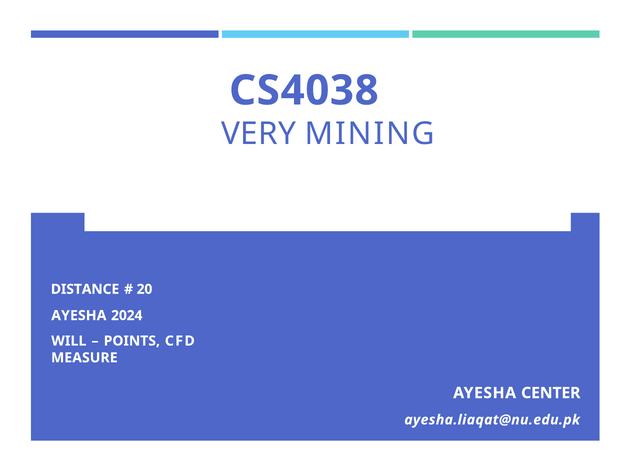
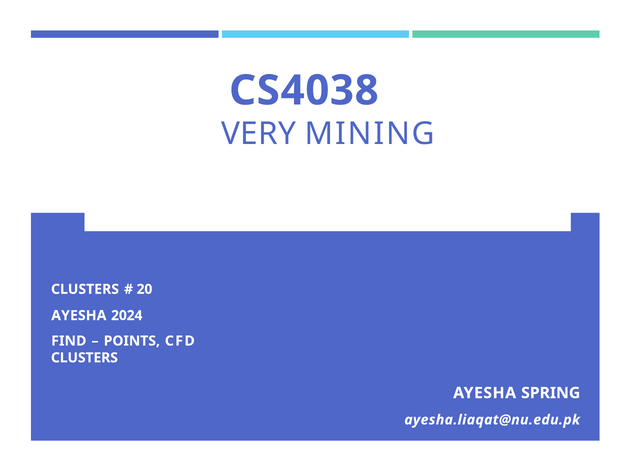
DISTANCE at (85, 289): DISTANCE -> CLUSTERS
WILL: WILL -> FIND
MEASURE at (84, 358): MEASURE -> CLUSTERS
CENTER: CENTER -> SPRING
